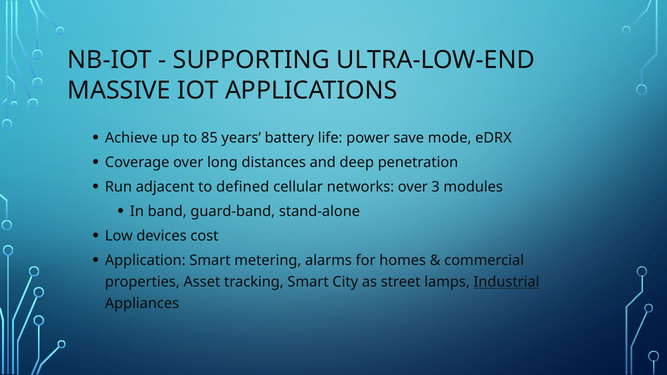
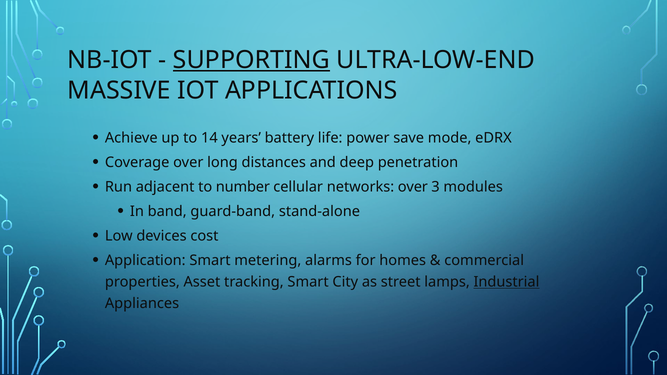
SUPPORTING underline: none -> present
85: 85 -> 14
defined: defined -> number
